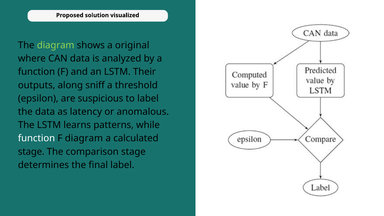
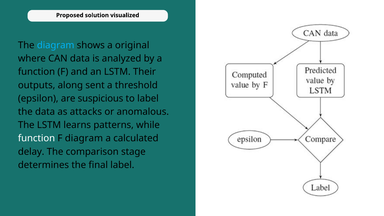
diagram at (56, 45) colour: light green -> light blue
sniff: sniff -> sent
latency: latency -> attacks
stage at (31, 152): stage -> delay
